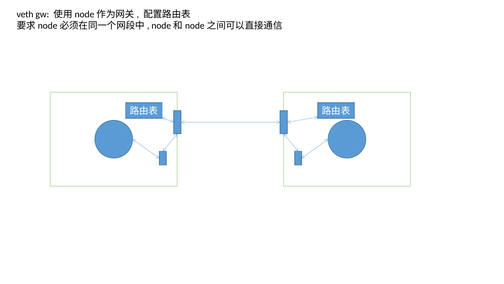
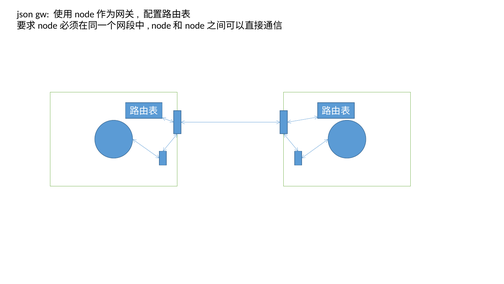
veth: veth -> json
